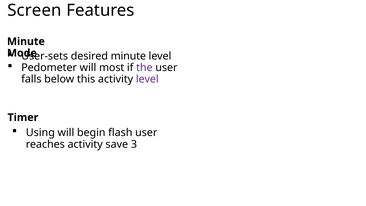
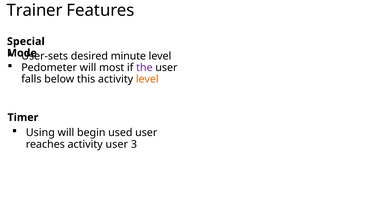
Screen: Screen -> Trainer
Minute at (26, 41): Minute -> Special
level at (147, 79) colour: purple -> orange
flash: flash -> used
activity save: save -> user
